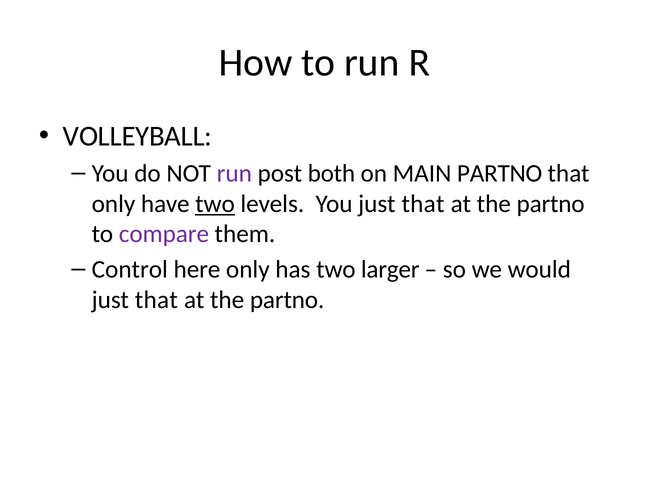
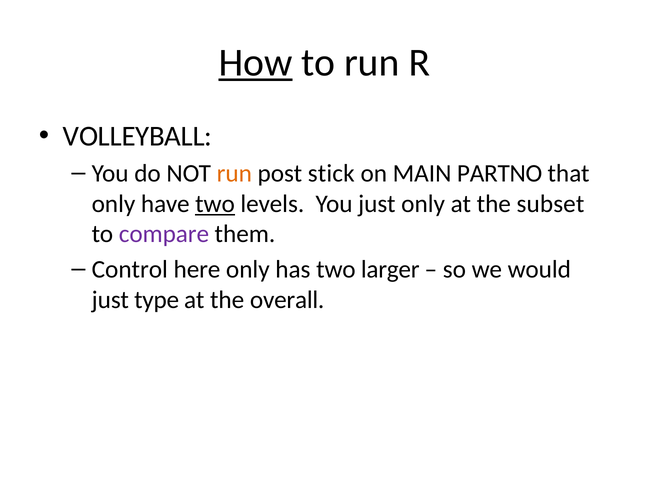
How underline: none -> present
run at (234, 173) colour: purple -> orange
both: both -> stick
You just that: that -> only
partno at (551, 204): partno -> subset
that at (156, 300): that -> type
partno at (287, 300): partno -> overall
